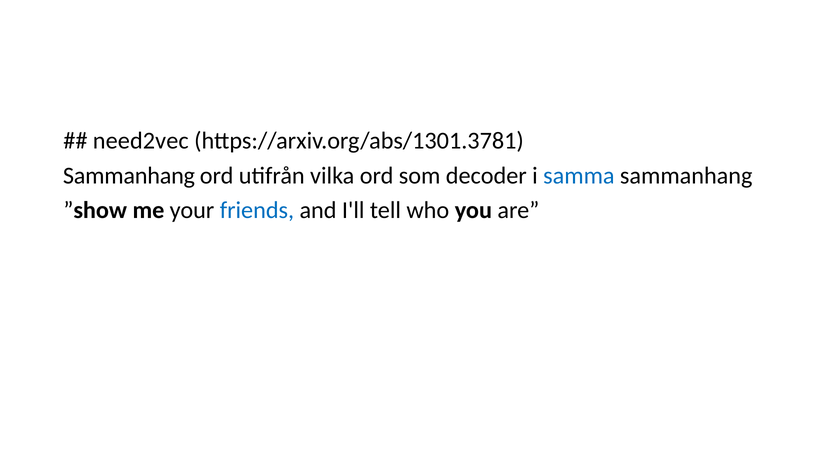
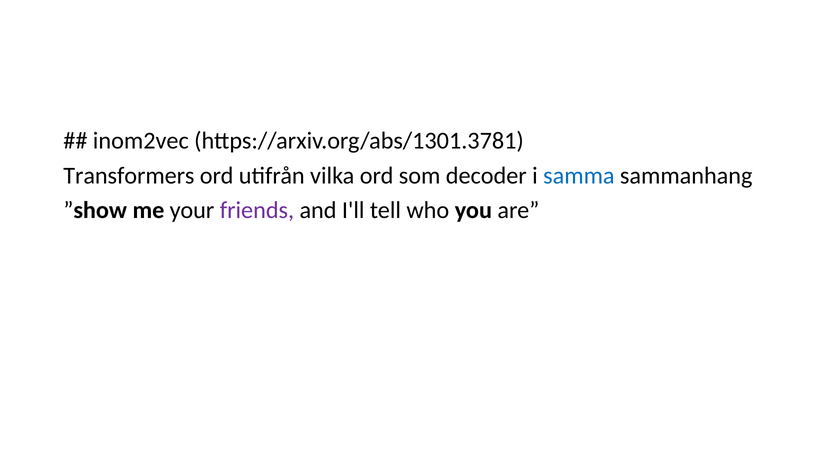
need2vec: need2vec -> inom2vec
Sammanhang at (129, 175): Sammanhang -> Transformers
friends colour: blue -> purple
